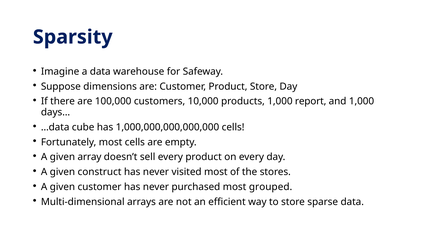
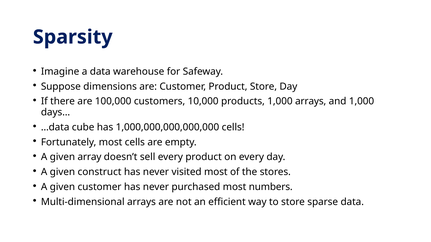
1,000 report: report -> arrays
grouped: grouped -> numbers
